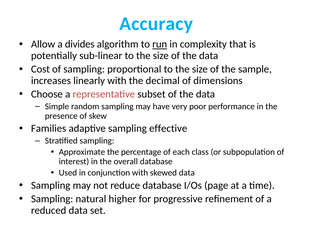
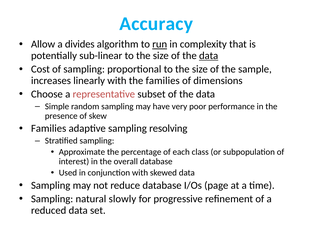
data at (209, 56) underline: none -> present
the decimal: decimal -> families
effective: effective -> resolving
higher: higher -> slowly
